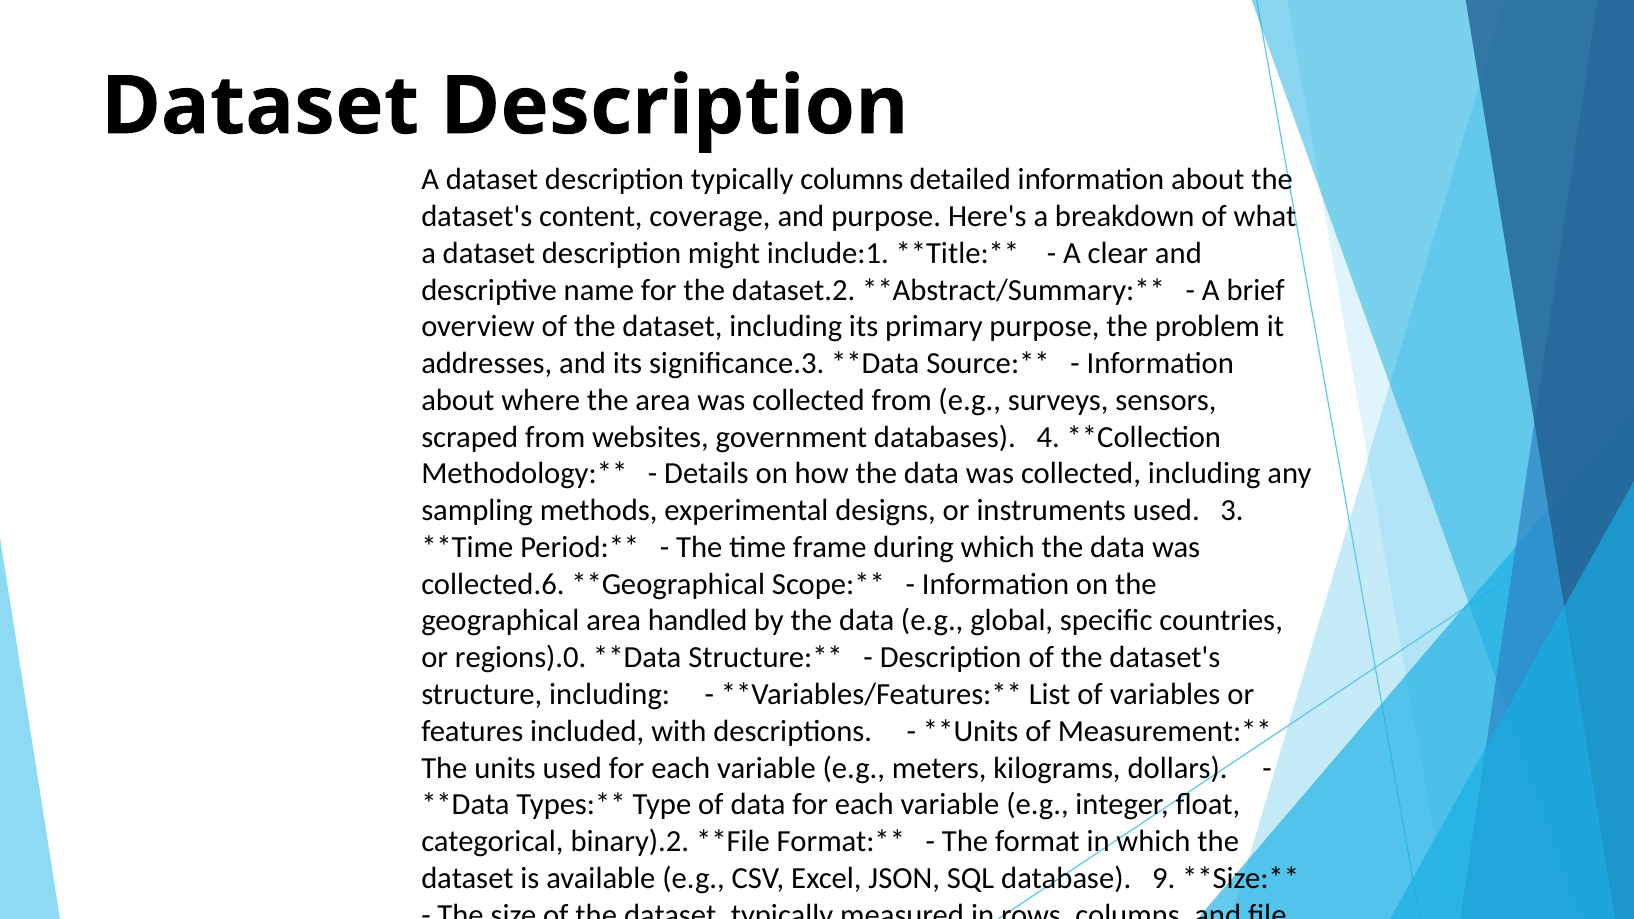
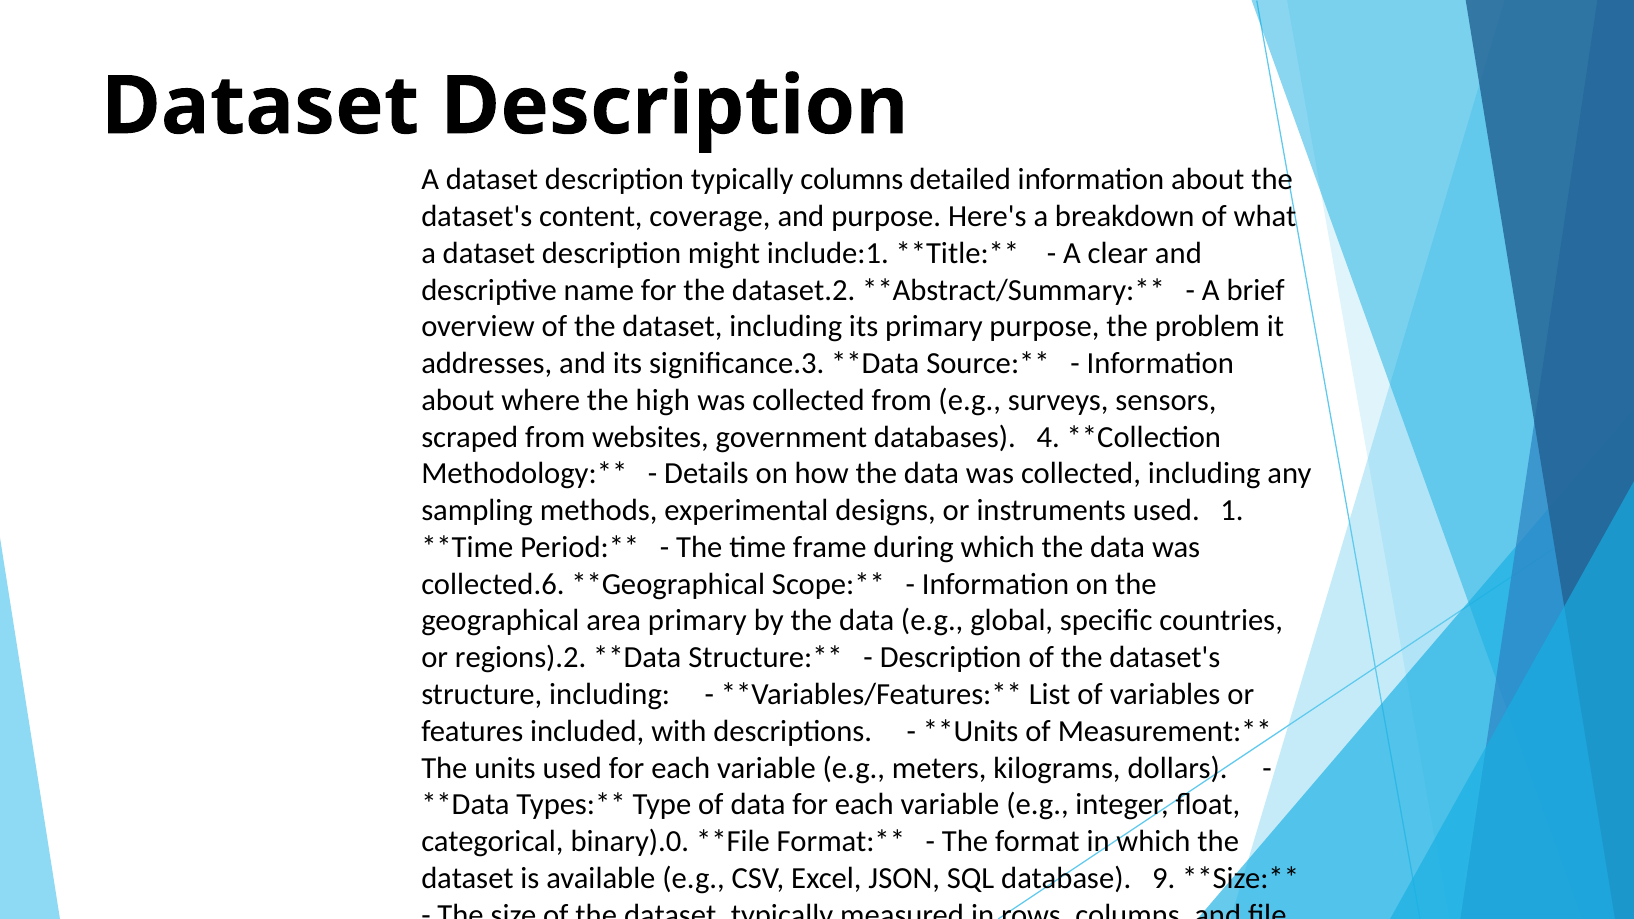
the area: area -> high
3: 3 -> 1
area handled: handled -> primary
regions).0: regions).0 -> regions).2
binary).2: binary).2 -> binary).0
